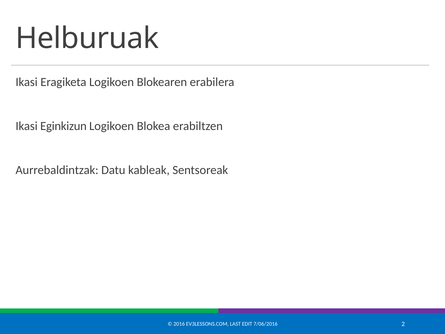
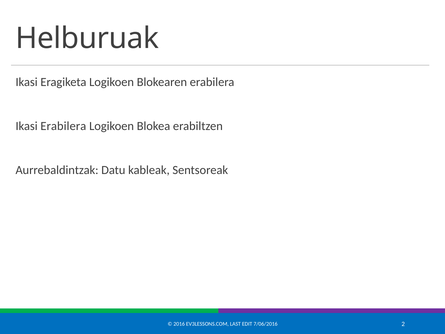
Ikasi Eginkizun: Eginkizun -> Erabilera
